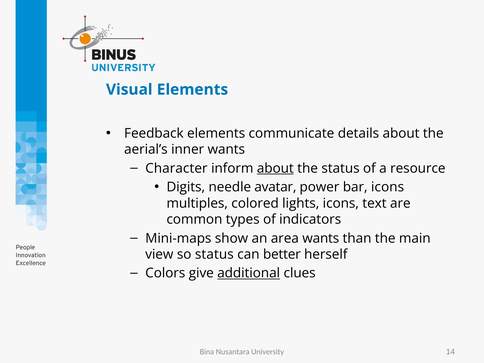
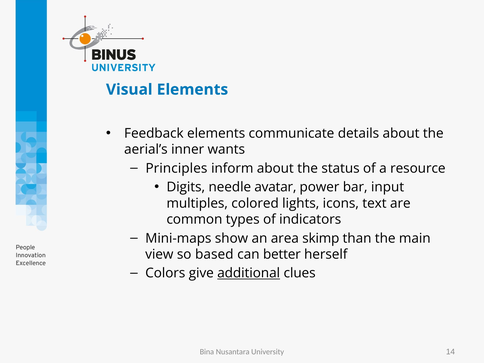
Character: Character -> Principles
about at (275, 168) underline: present -> none
bar icons: icons -> input
area wants: wants -> skimp
so status: status -> based
